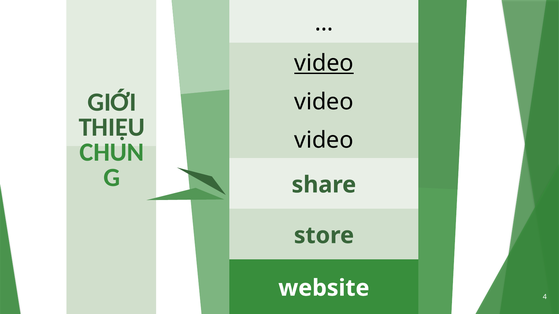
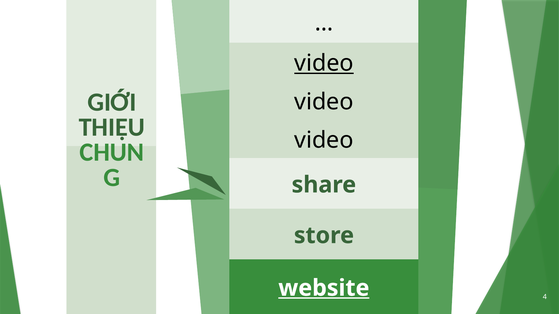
website underline: none -> present
